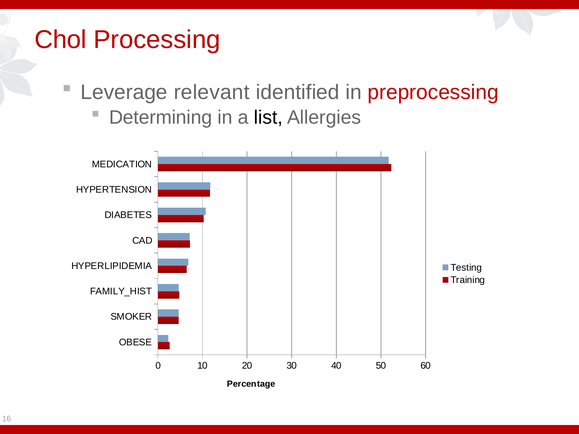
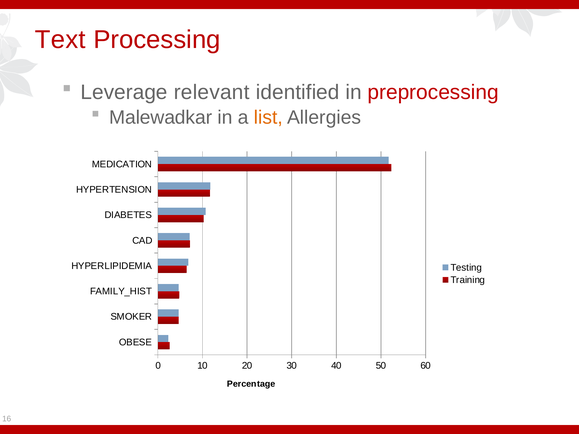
Chol: Chol -> Text
Determining: Determining -> Malewadkar
list colour: black -> orange
